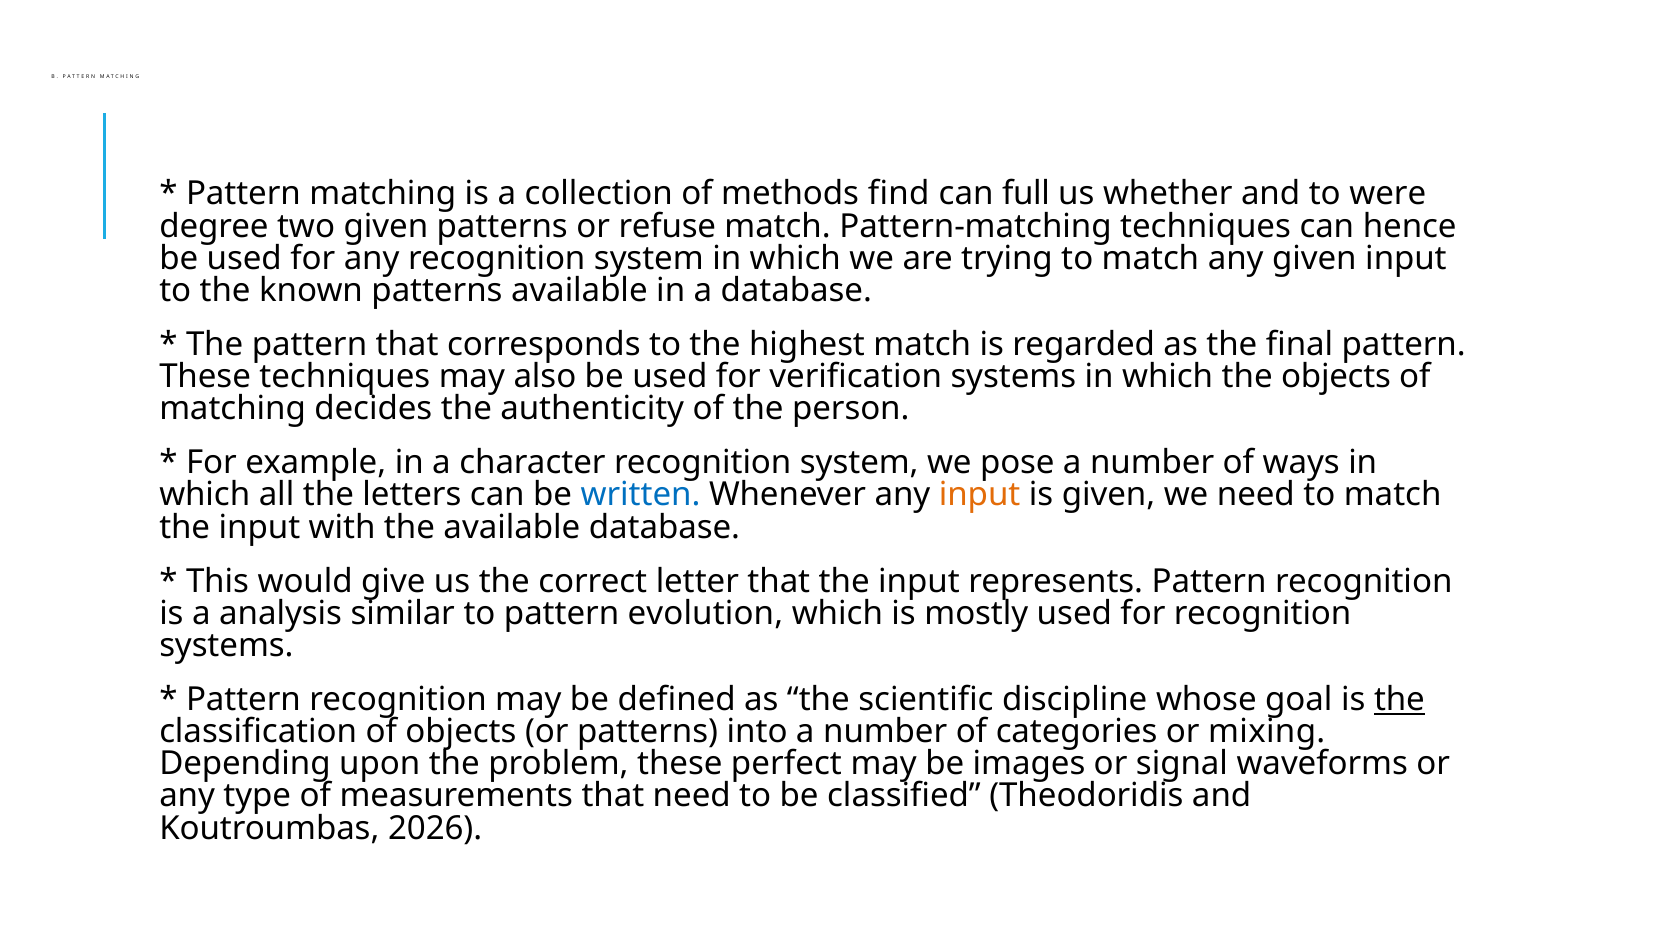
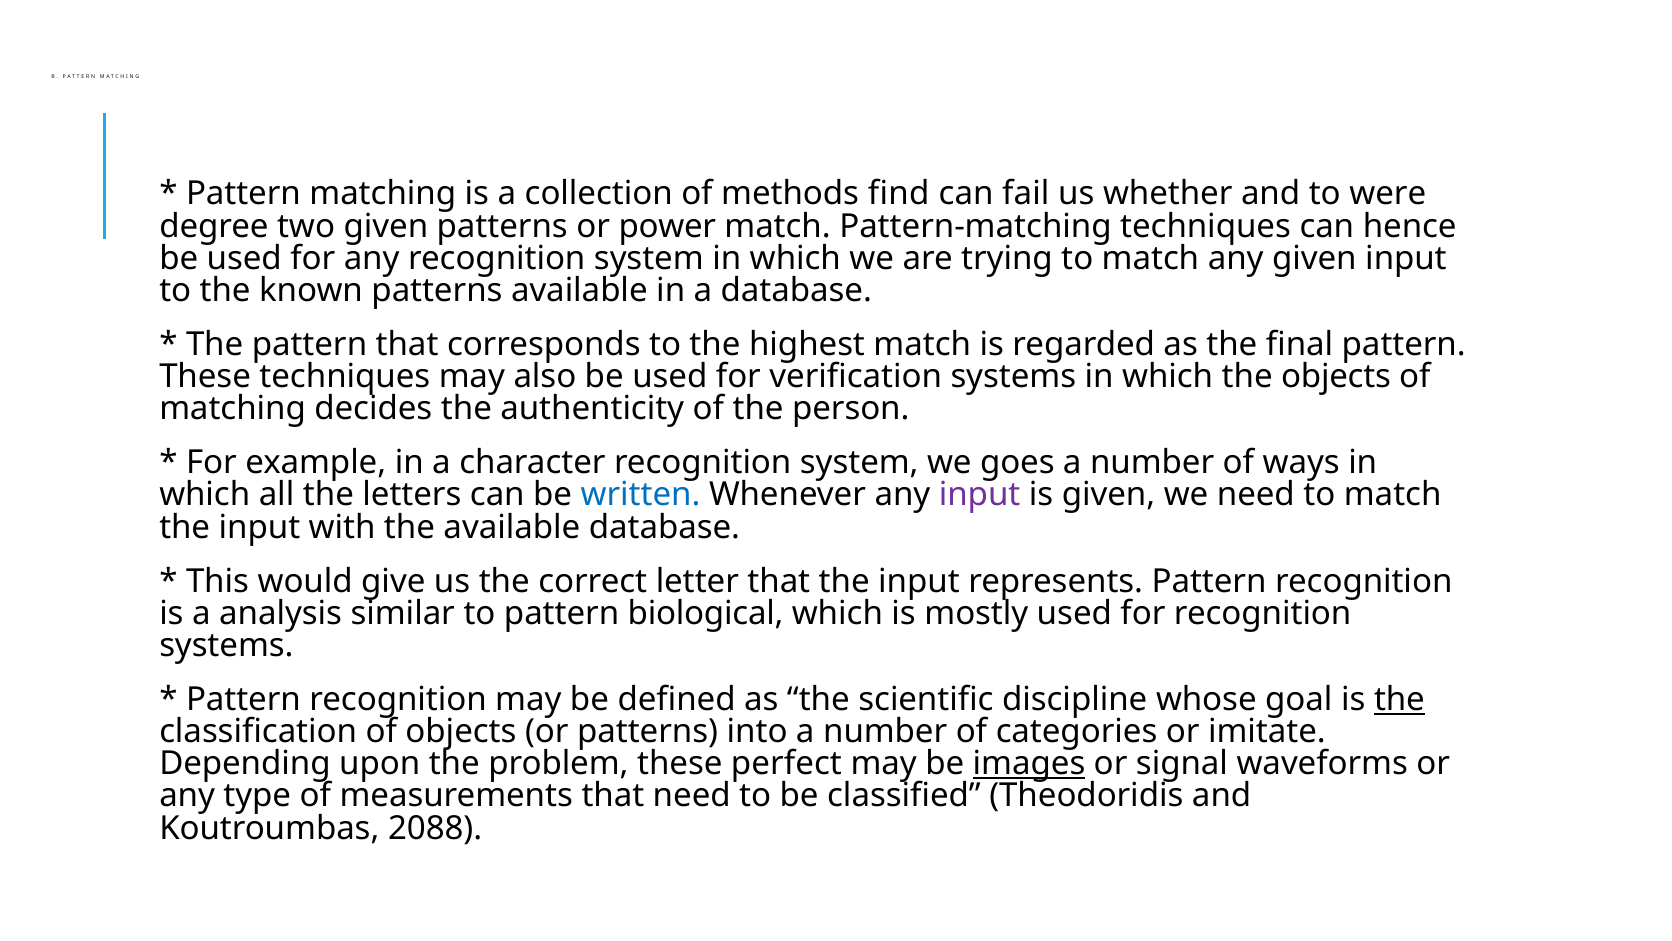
full: full -> fail
refuse: refuse -> power
pose: pose -> goes
input at (980, 495) colour: orange -> purple
evolution: evolution -> biological
mixing: mixing -> imitate
images underline: none -> present
2026: 2026 -> 2088
